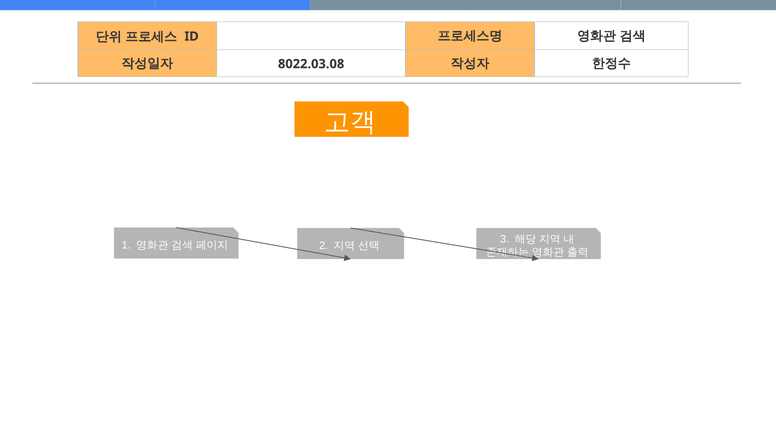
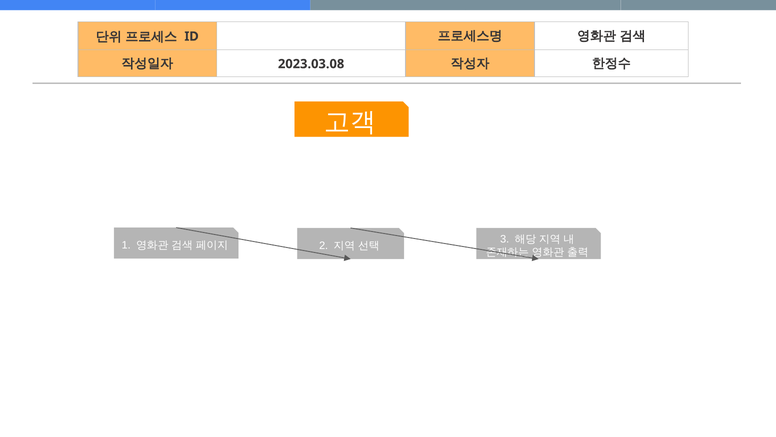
8022.03.08: 8022.03.08 -> 2023.03.08
